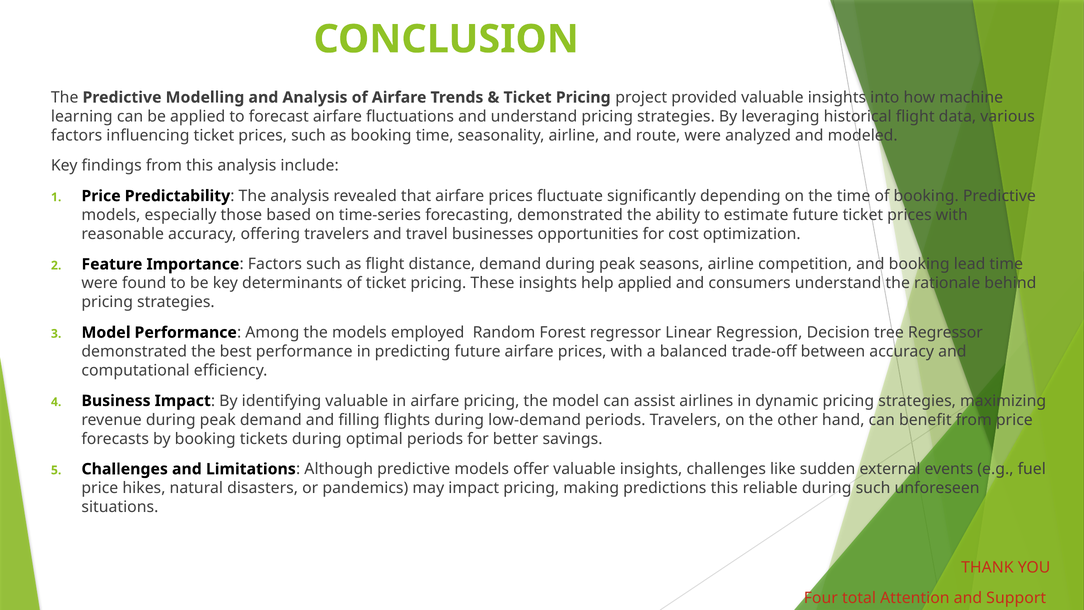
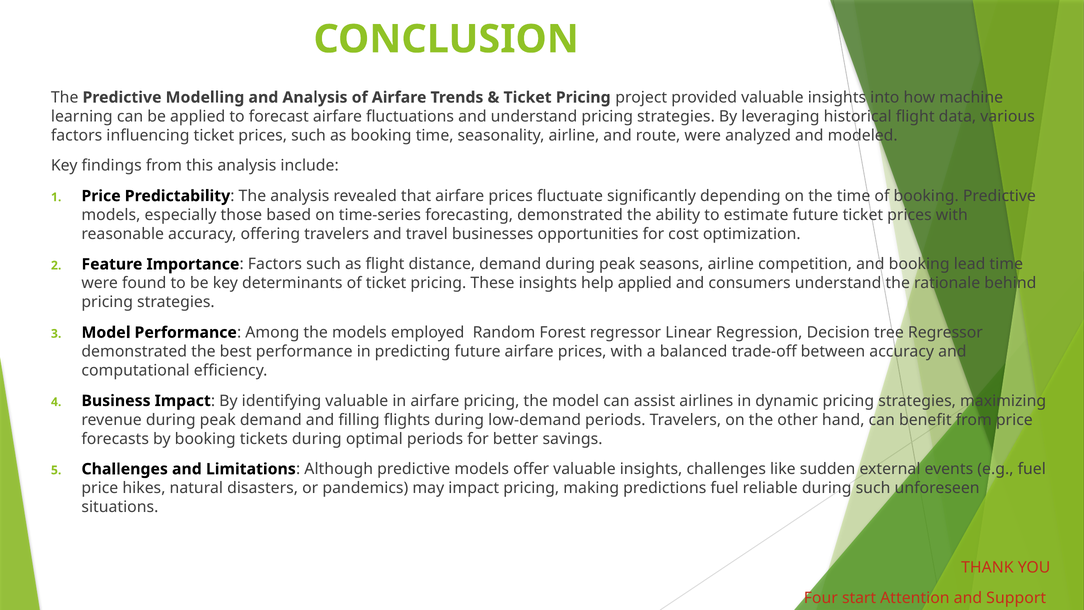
predictions this: this -> fuel
total: total -> start
